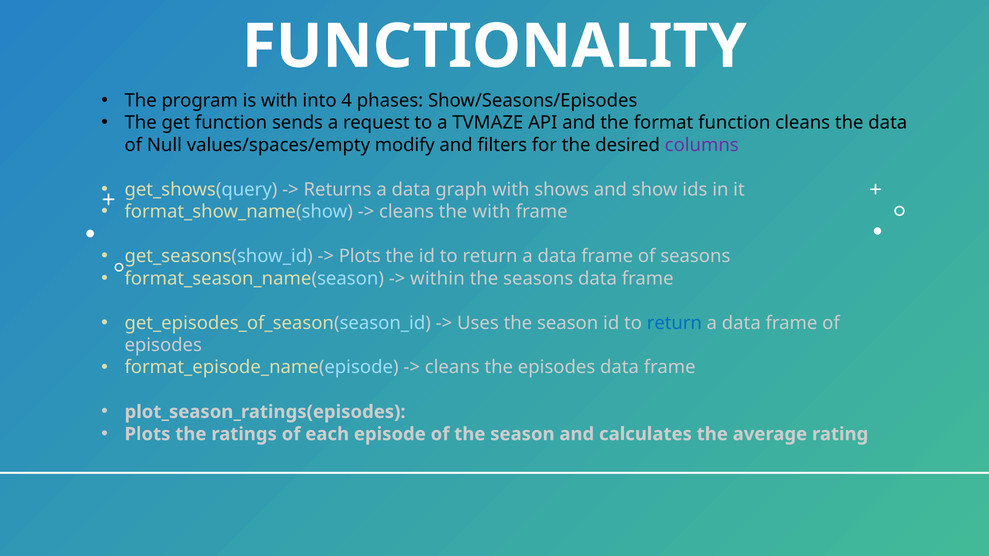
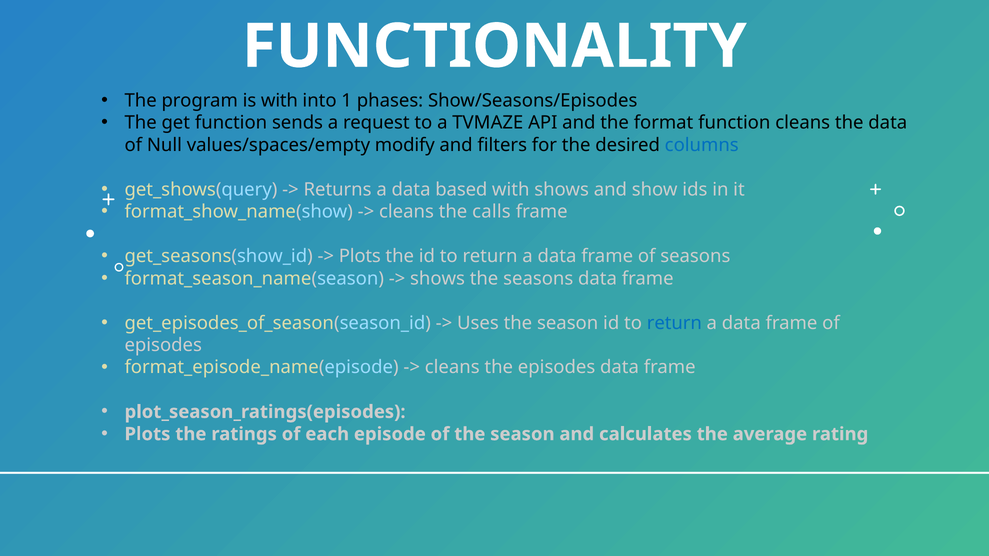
4: 4 -> 1
columns colour: purple -> blue
graph: graph -> based
the with: with -> calls
within at (437, 279): within -> shows
